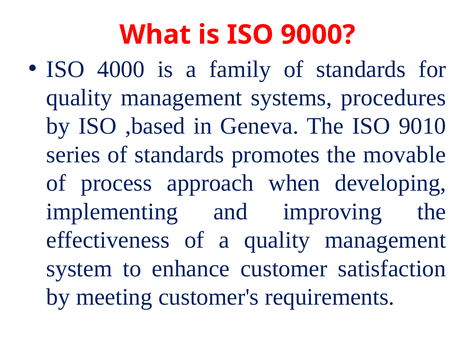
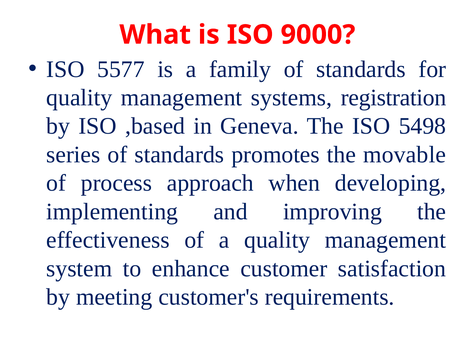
4000: 4000 -> 5577
procedures: procedures -> registration
9010: 9010 -> 5498
